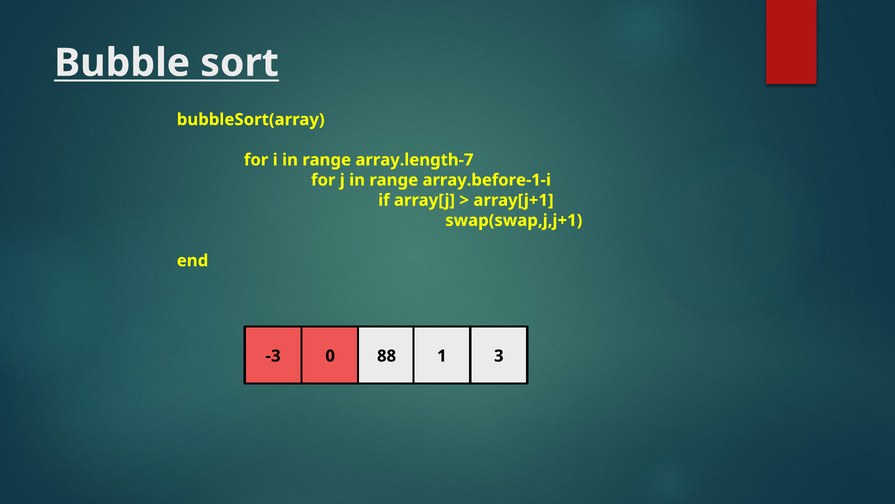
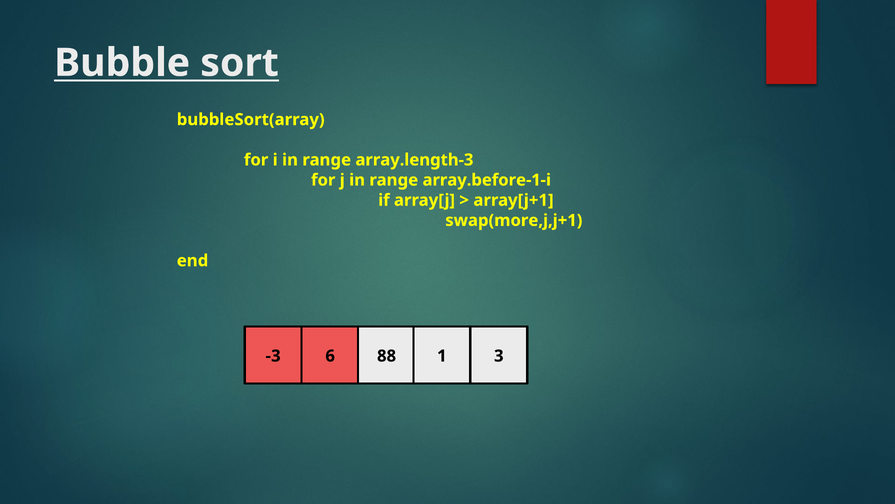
array.length-7: array.length-7 -> array.length-3
swap(swap,j,j+1: swap(swap,j,j+1 -> swap(more,j,j+1
0: 0 -> 6
